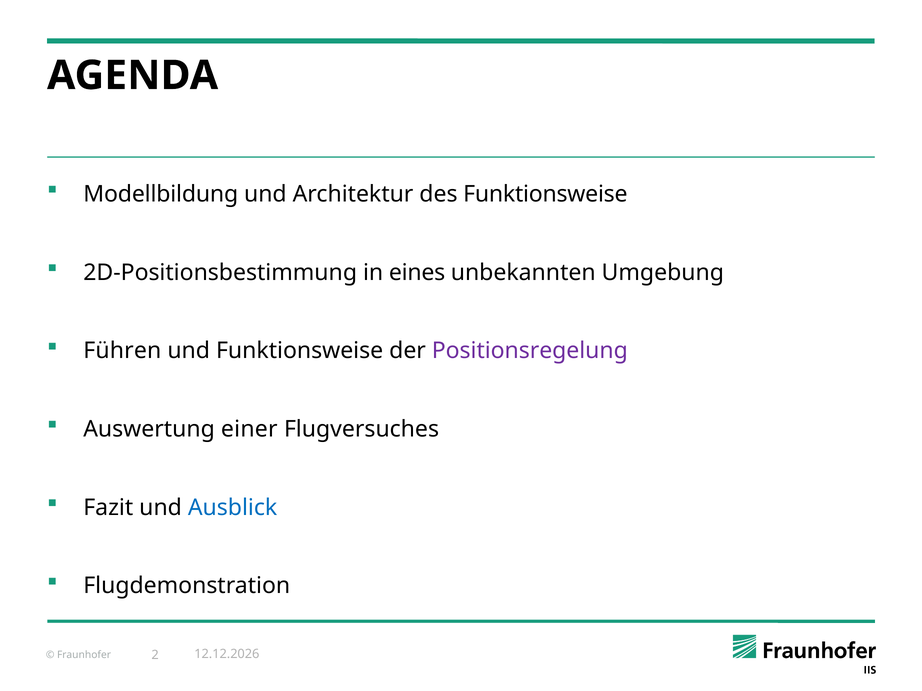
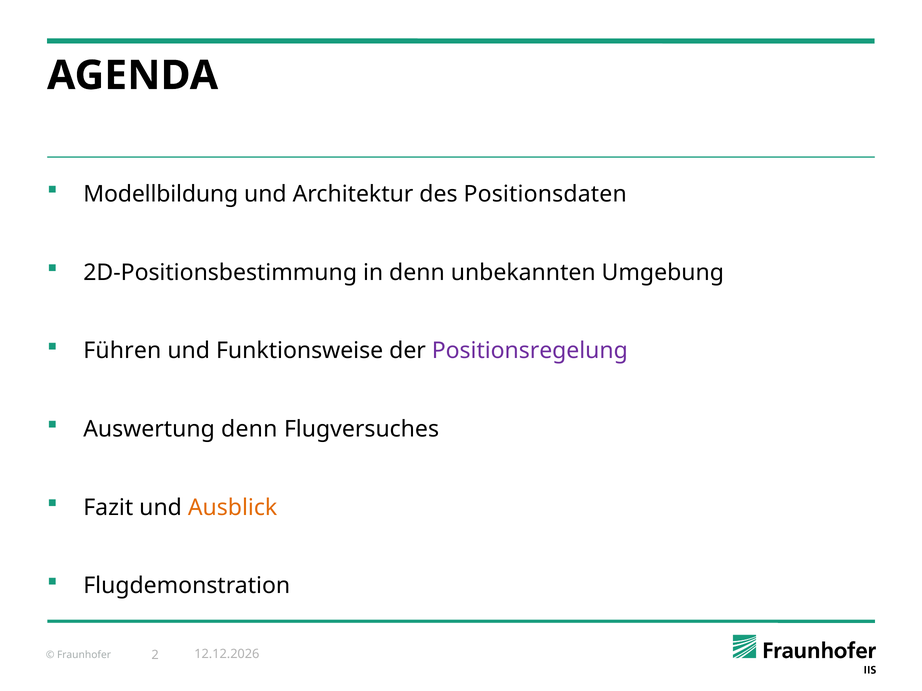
des Funktionsweise: Funktionsweise -> Positionsdaten
in eines: eines -> denn
Auswertung einer: einer -> denn
Ausblick colour: blue -> orange
